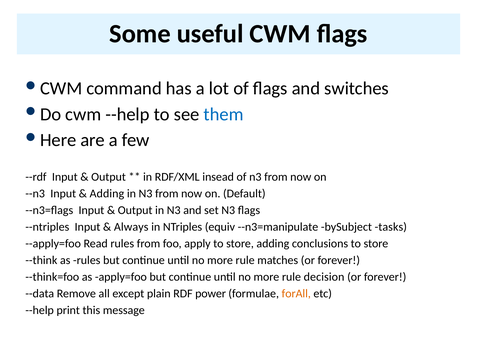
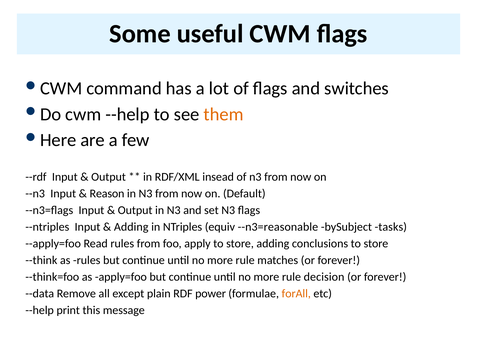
them colour: blue -> orange
Adding at (107, 194): Adding -> Reason
Always at (131, 228): Always -> Adding
--n3=manipulate: --n3=manipulate -> --n3=reasonable
